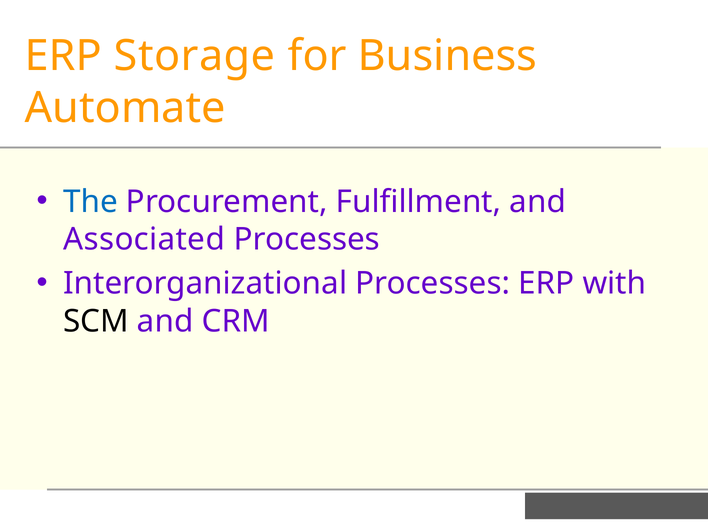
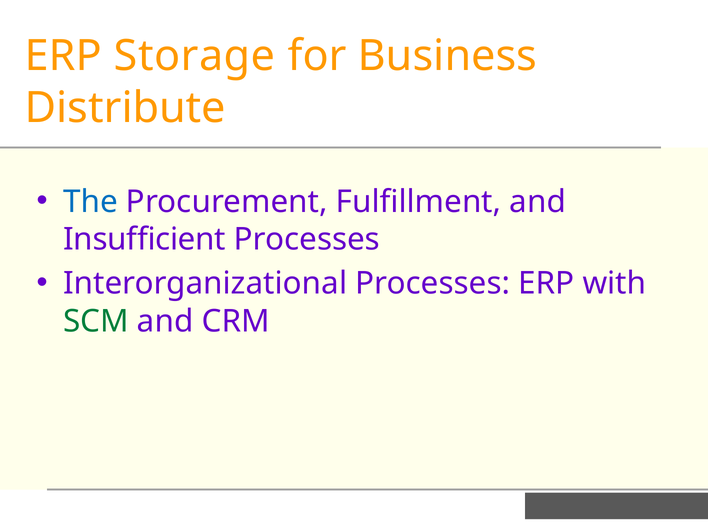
Automate: Automate -> Distribute
Associated: Associated -> Insufficient
SCM colour: black -> green
